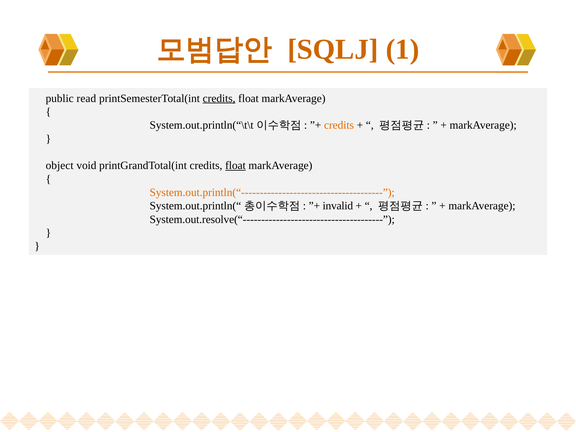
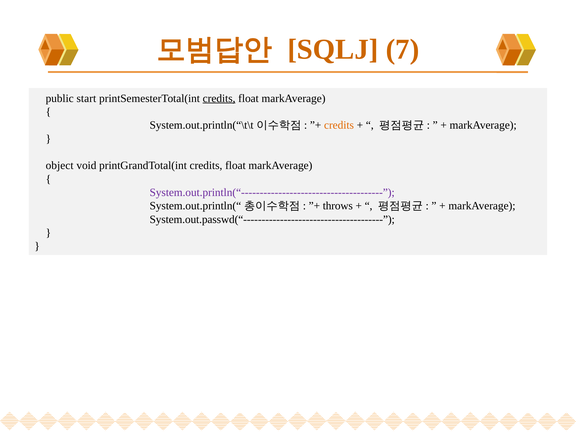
1: 1 -> 7
read: read -> start
float at (235, 166) underline: present -> none
System.out.println(“-------------------------------------- colour: orange -> purple
invalid: invalid -> throws
System.out.resolve(“--------------------------------------: System.out.resolve(“-------------------------------------- -> System.out.passwd(“--------------------------------------
